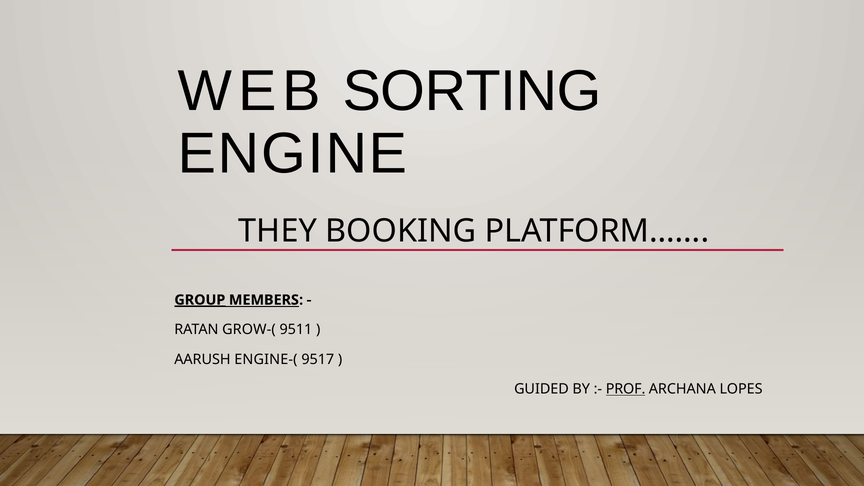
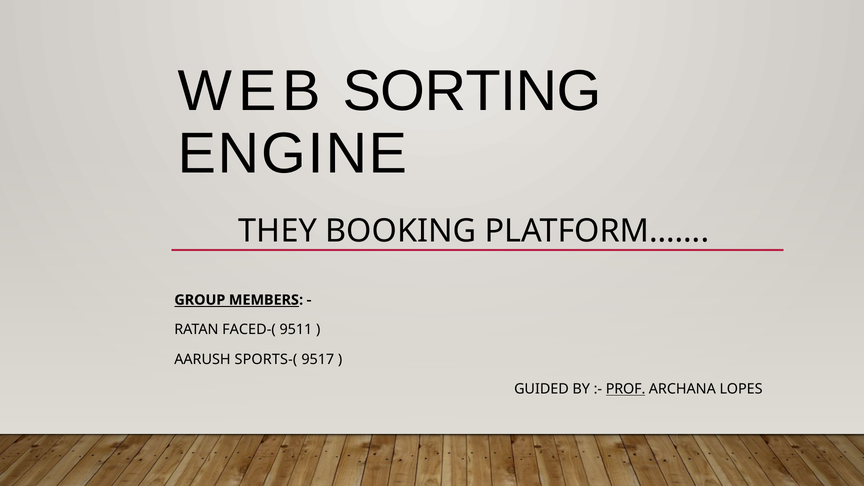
GROUP underline: present -> none
GROW-(: GROW-( -> FACED-(
ENGINE-(: ENGINE-( -> SPORTS-(
